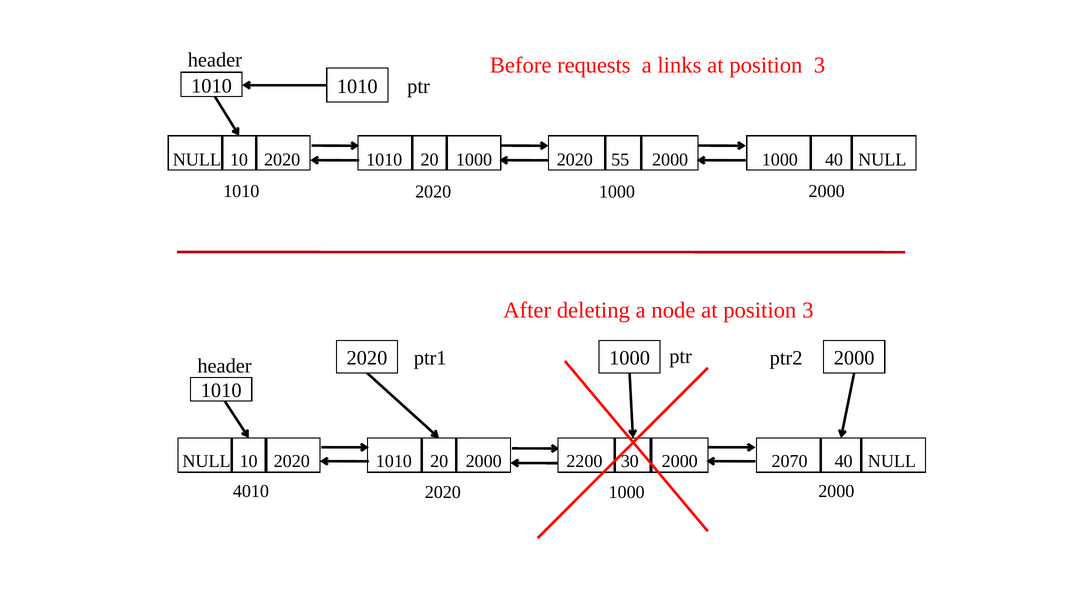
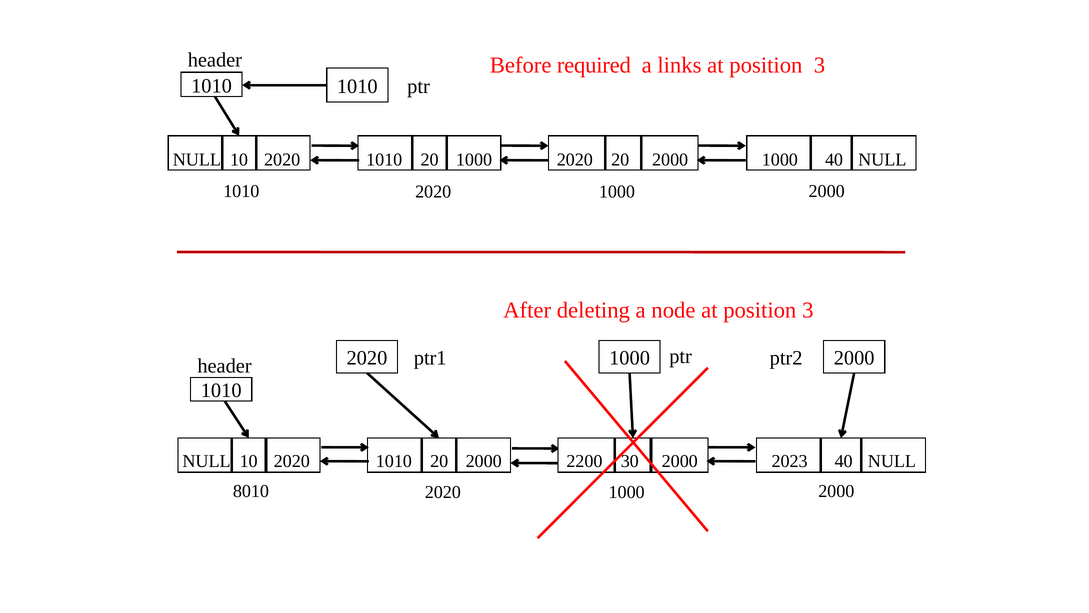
requests: requests -> required
1010 55: 55 -> 20
2070: 2070 -> 2023
4010: 4010 -> 8010
